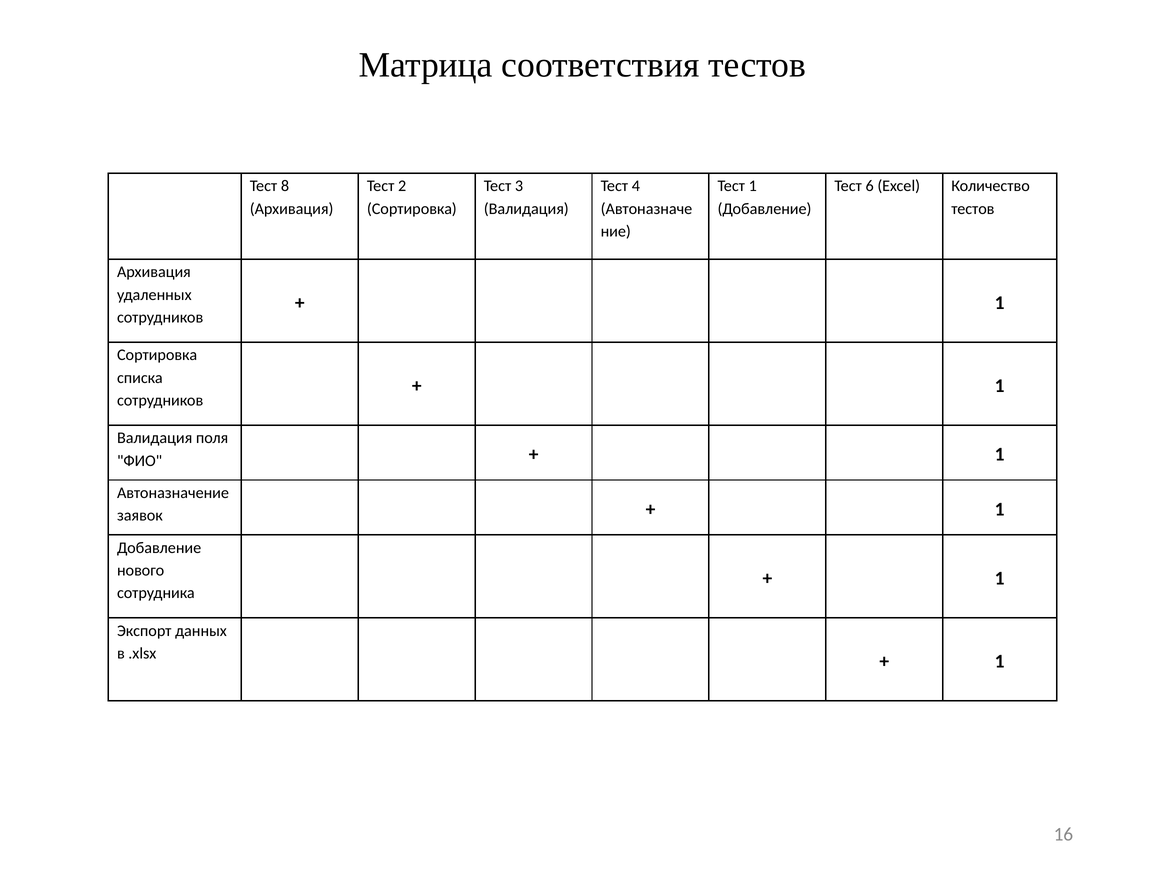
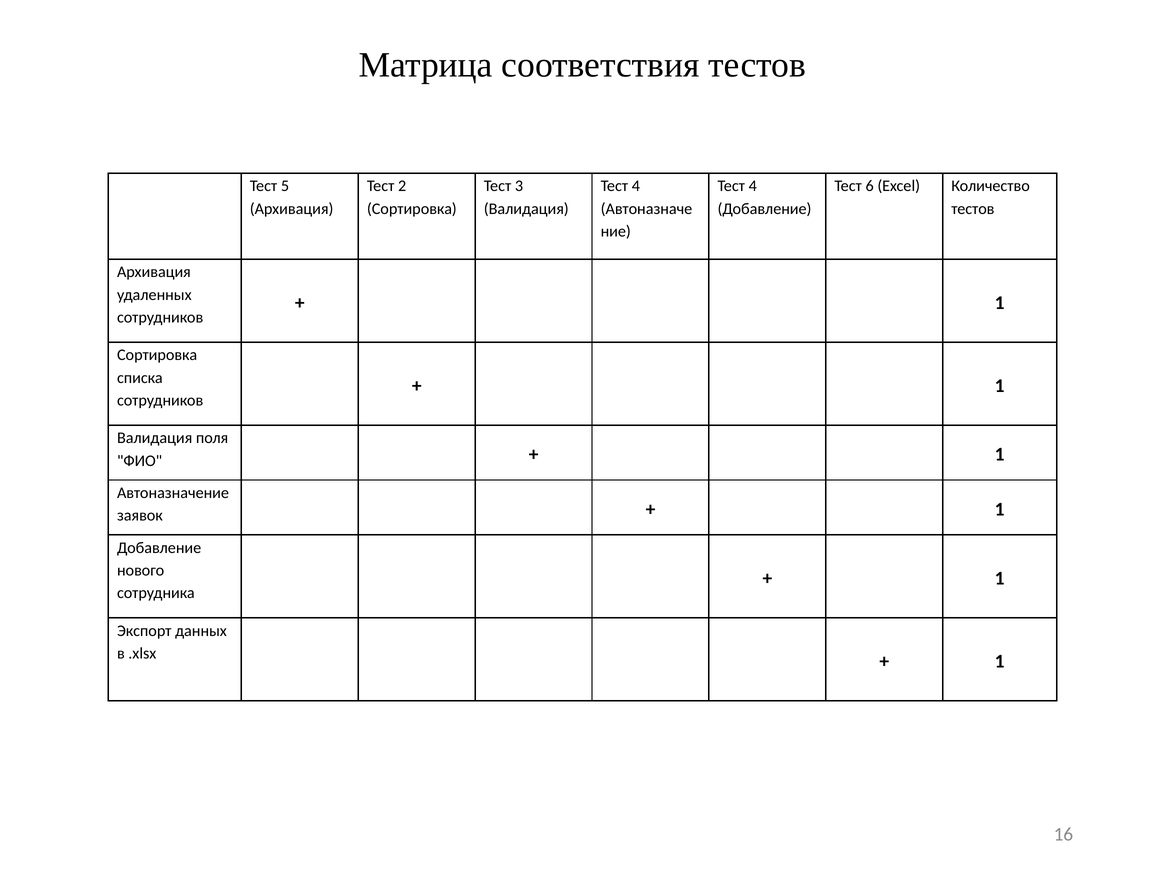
8: 8 -> 5
1 at (753, 186): 1 -> 4
